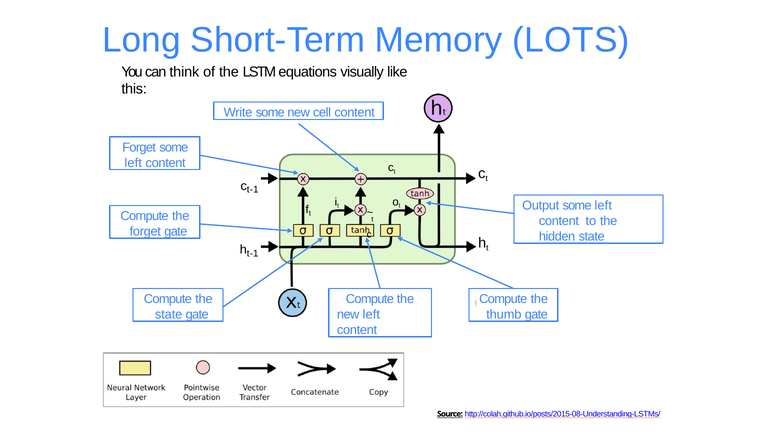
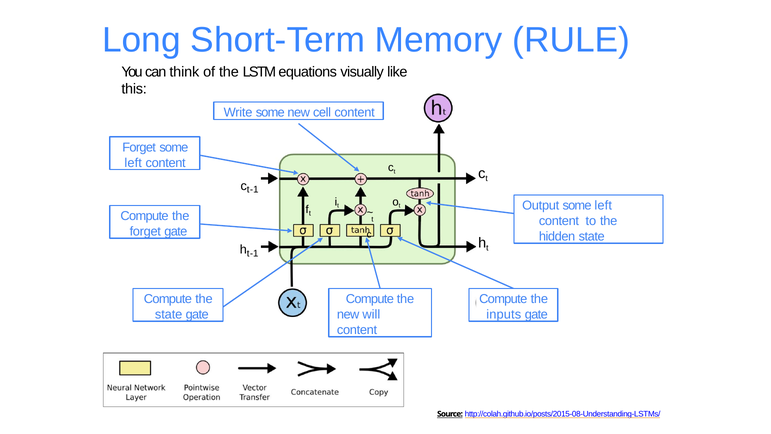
LOTS: LOTS -> RULE
new left: left -> will
thumb: thumb -> inputs
